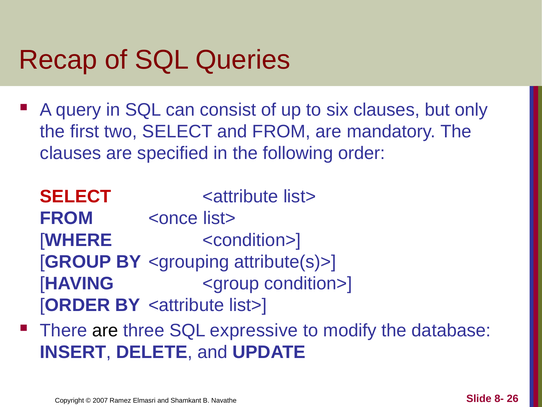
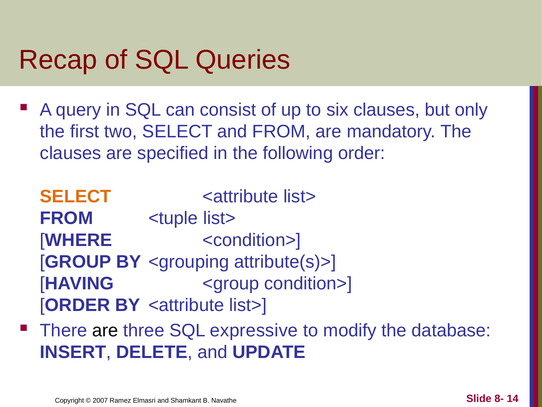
SELECT at (76, 196) colour: red -> orange
<once: <once -> <tuple
26: 26 -> 14
